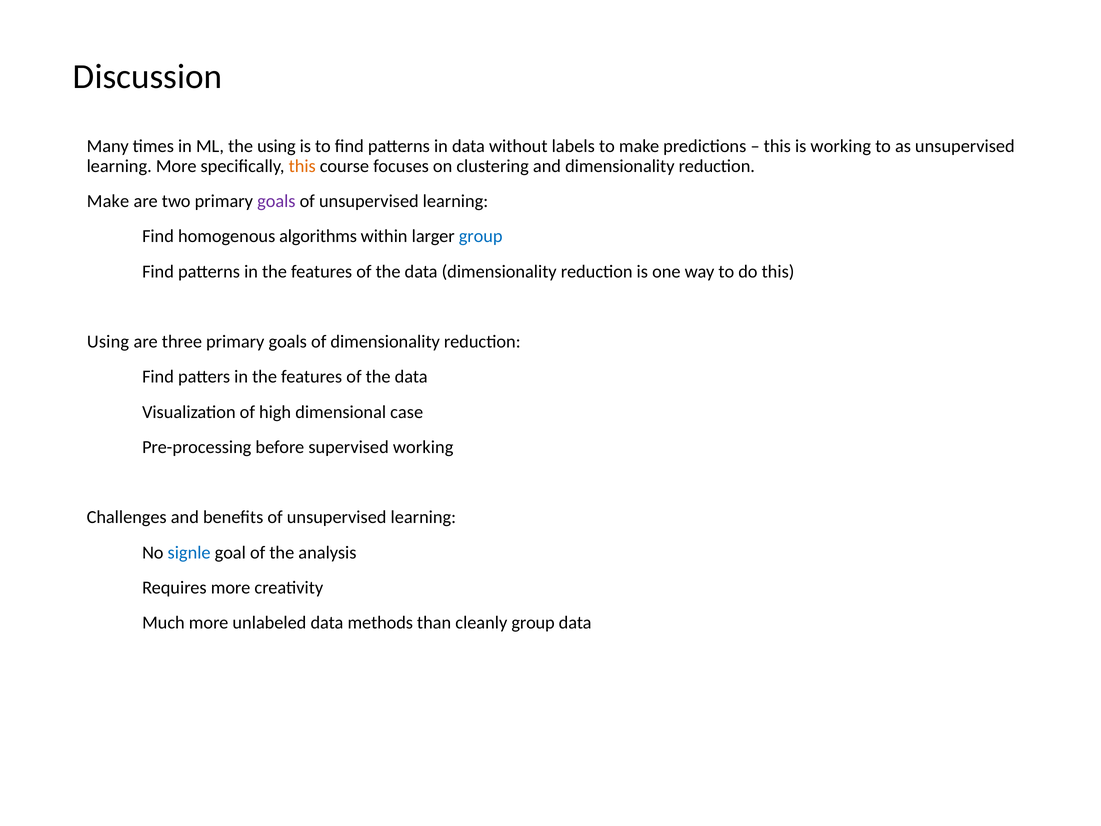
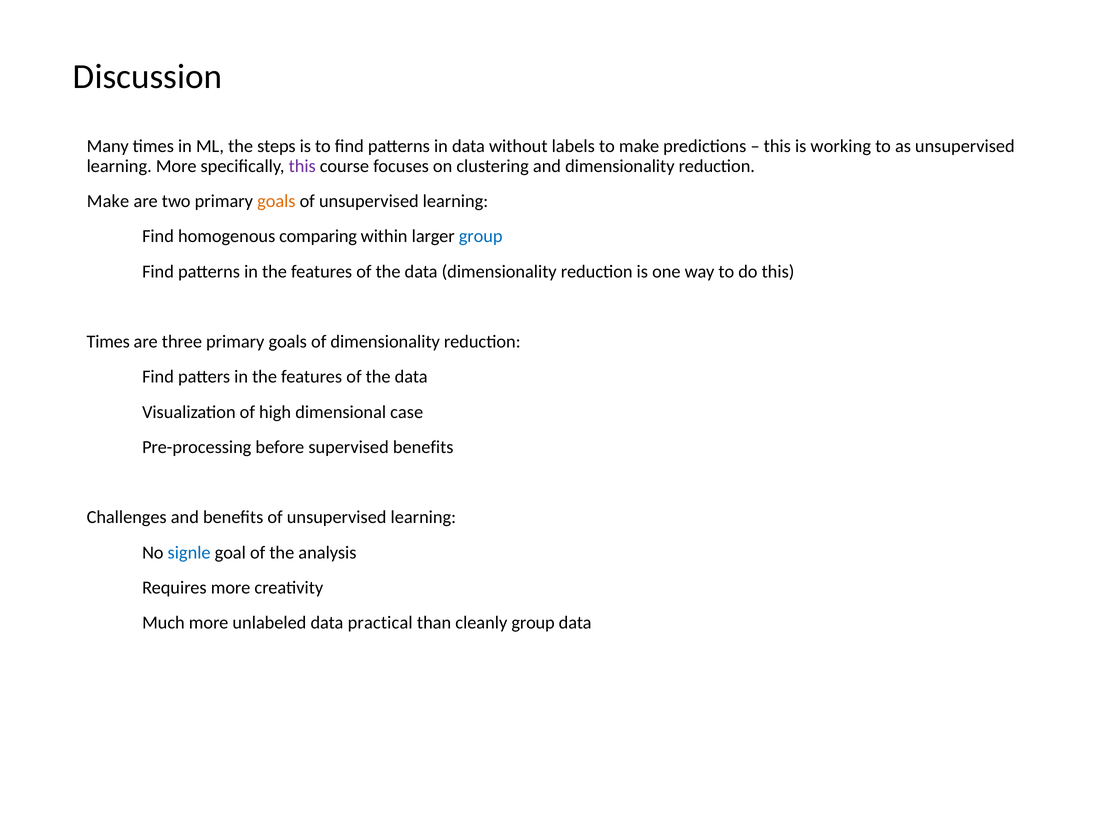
the using: using -> steps
this at (302, 166) colour: orange -> purple
goals at (276, 201) colour: purple -> orange
algorithms: algorithms -> comparing
Using at (108, 342): Using -> Times
supervised working: working -> benefits
methods: methods -> practical
